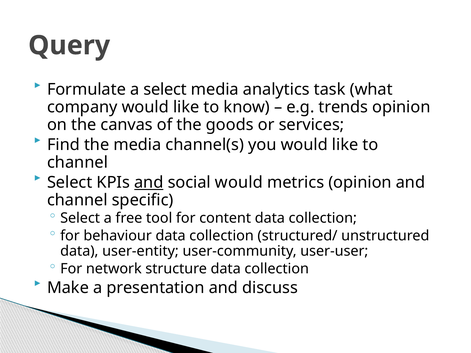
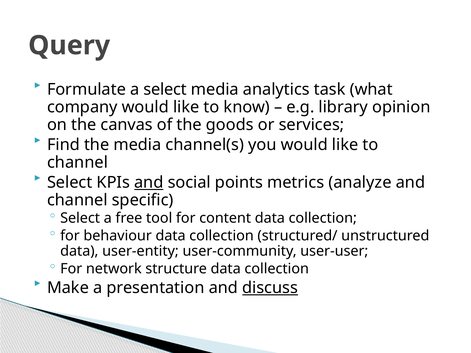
trends: trends -> library
social would: would -> points
metrics opinion: opinion -> analyze
discuss underline: none -> present
